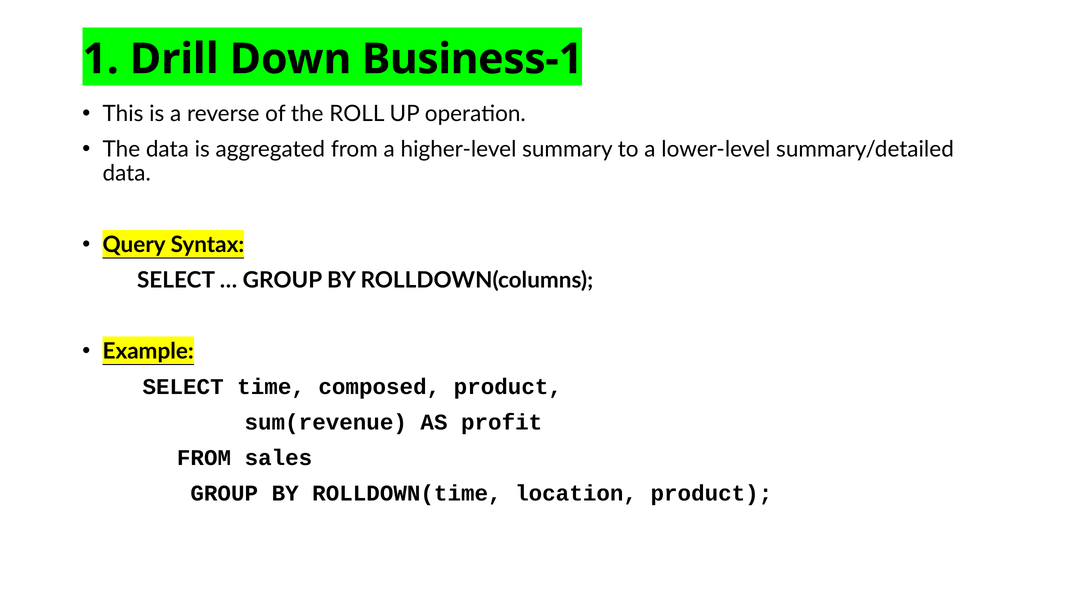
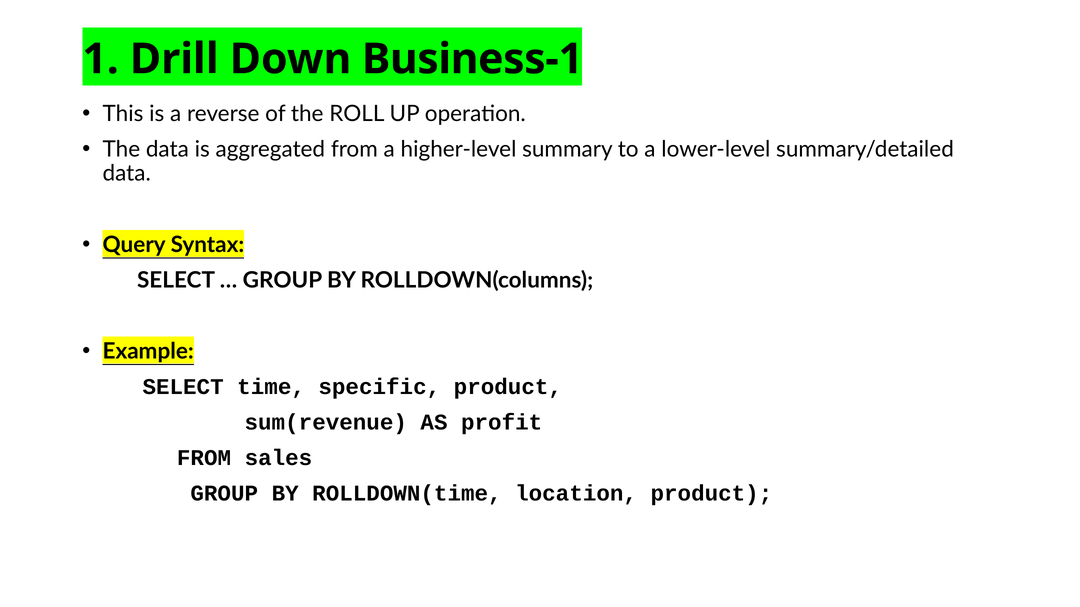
composed: composed -> specific
